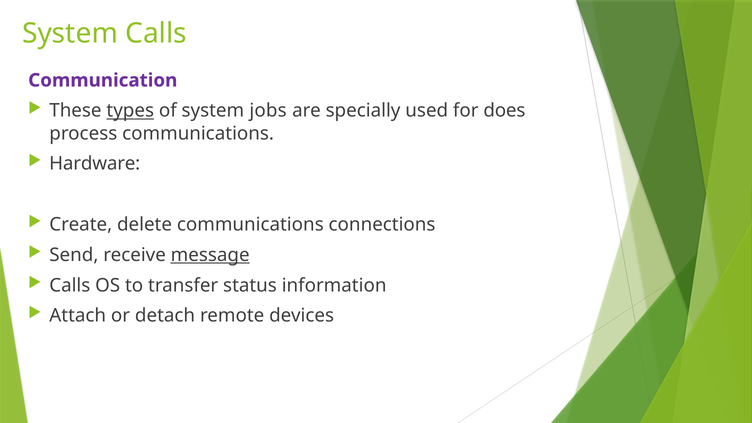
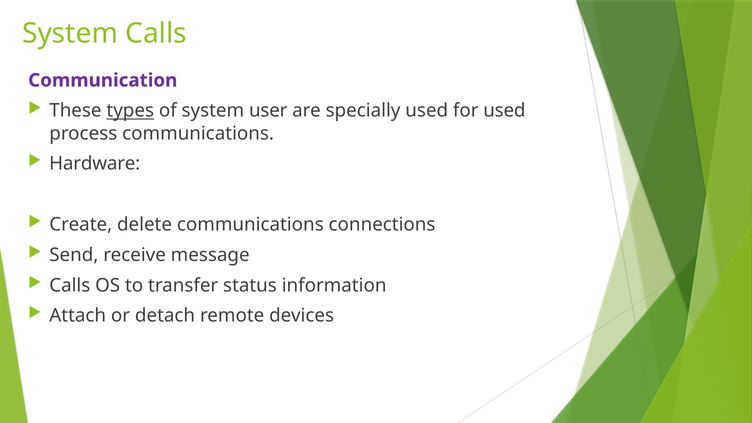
jobs: jobs -> user
for does: does -> used
message underline: present -> none
